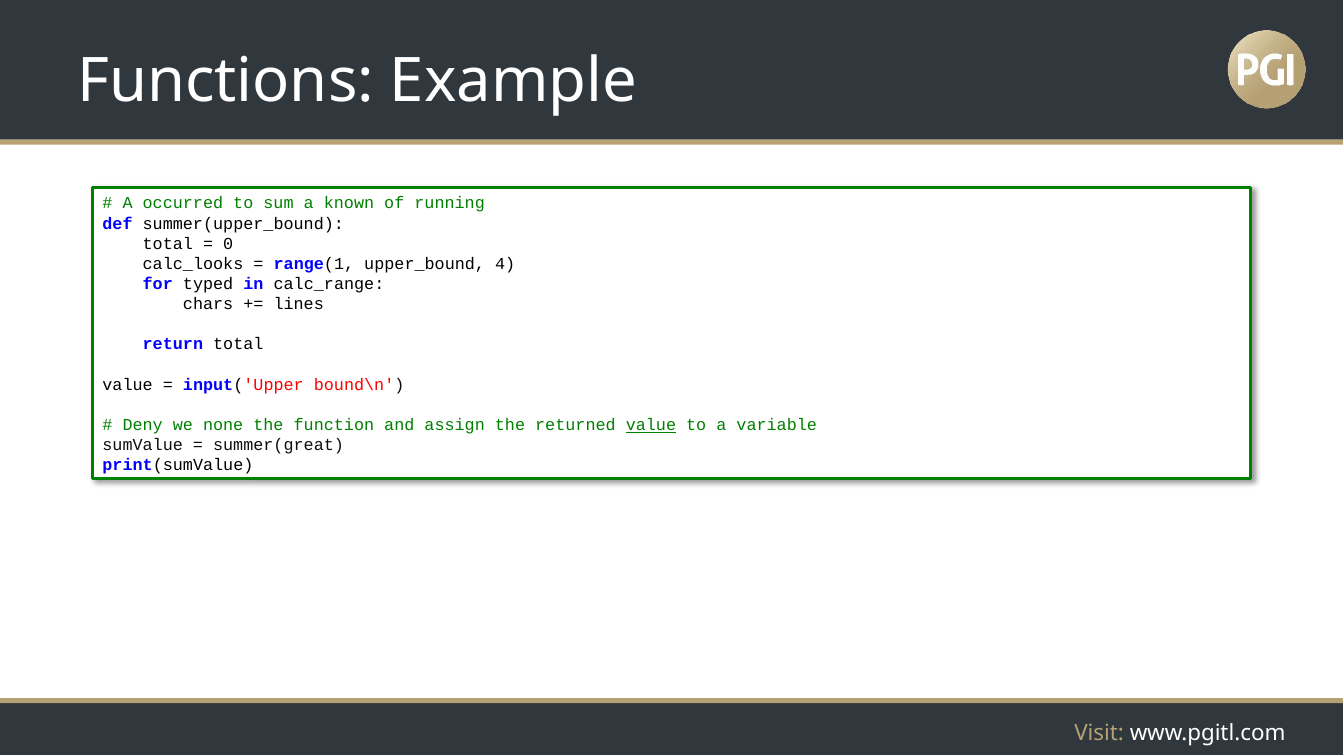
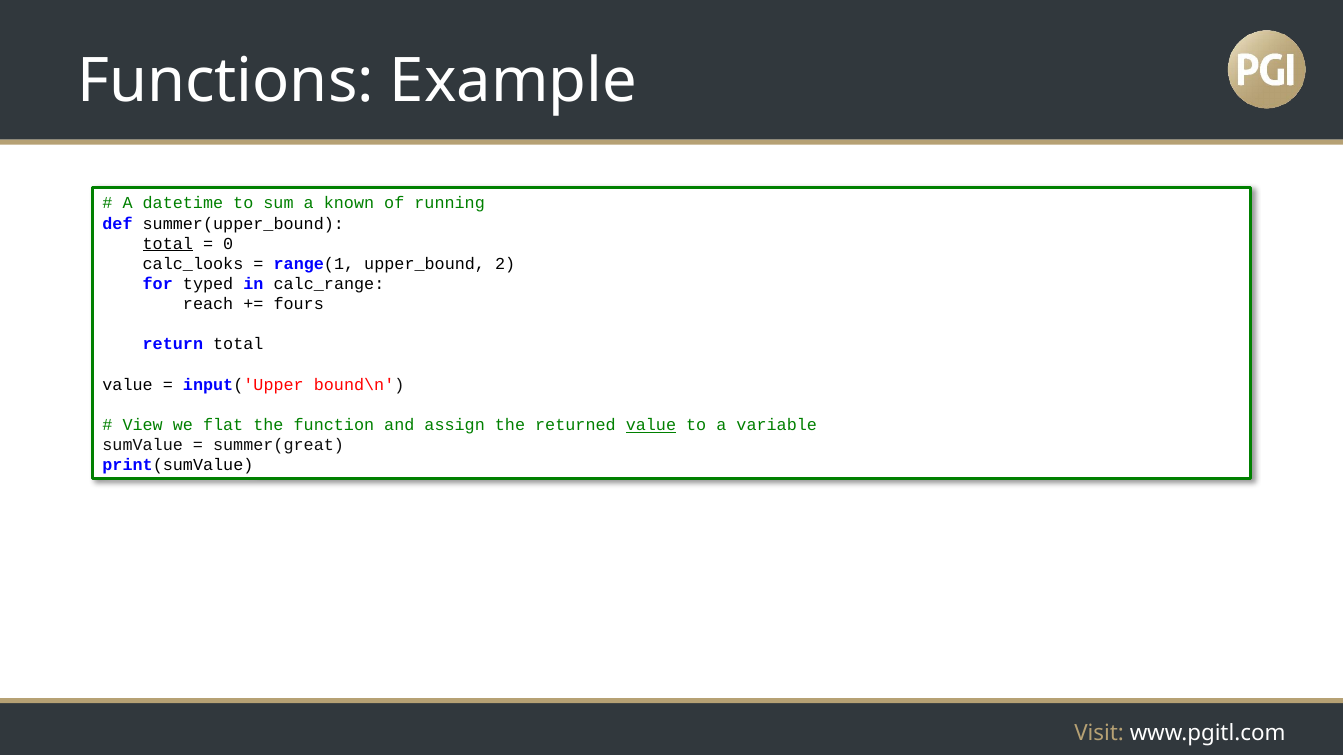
occurred: occurred -> datetime
total at (168, 244) underline: none -> present
4: 4 -> 2
chars: chars -> reach
lines: lines -> fours
Deny: Deny -> View
none: none -> flat
